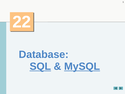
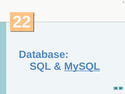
SQL underline: present -> none
